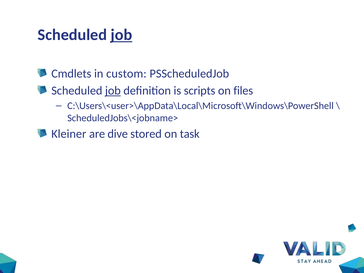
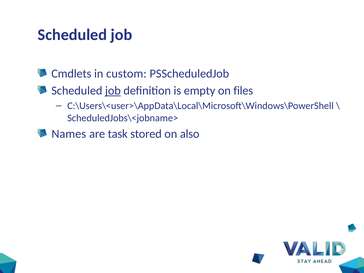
job at (121, 35) underline: present -> none
scripts: scripts -> empty
Kleiner: Kleiner -> Names
dive: dive -> task
task: task -> also
